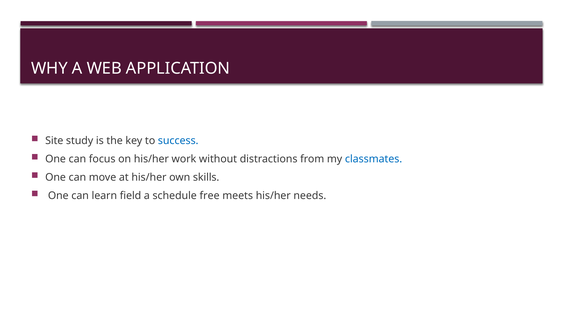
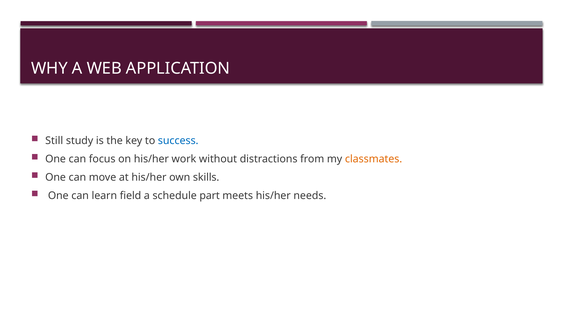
Site: Site -> Still
classmates colour: blue -> orange
free: free -> part
